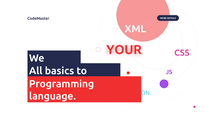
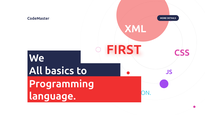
YOUR: YOUR -> FIRST
